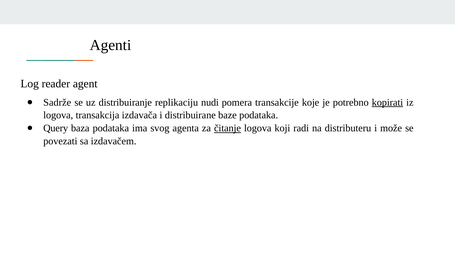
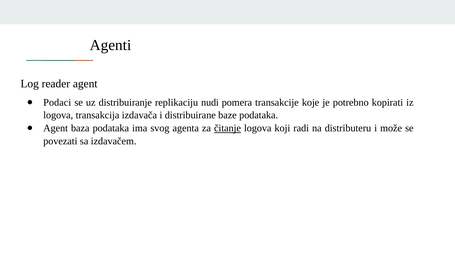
Sadrže: Sadrže -> Podaci
kopirati underline: present -> none
Query at (56, 128): Query -> Agent
